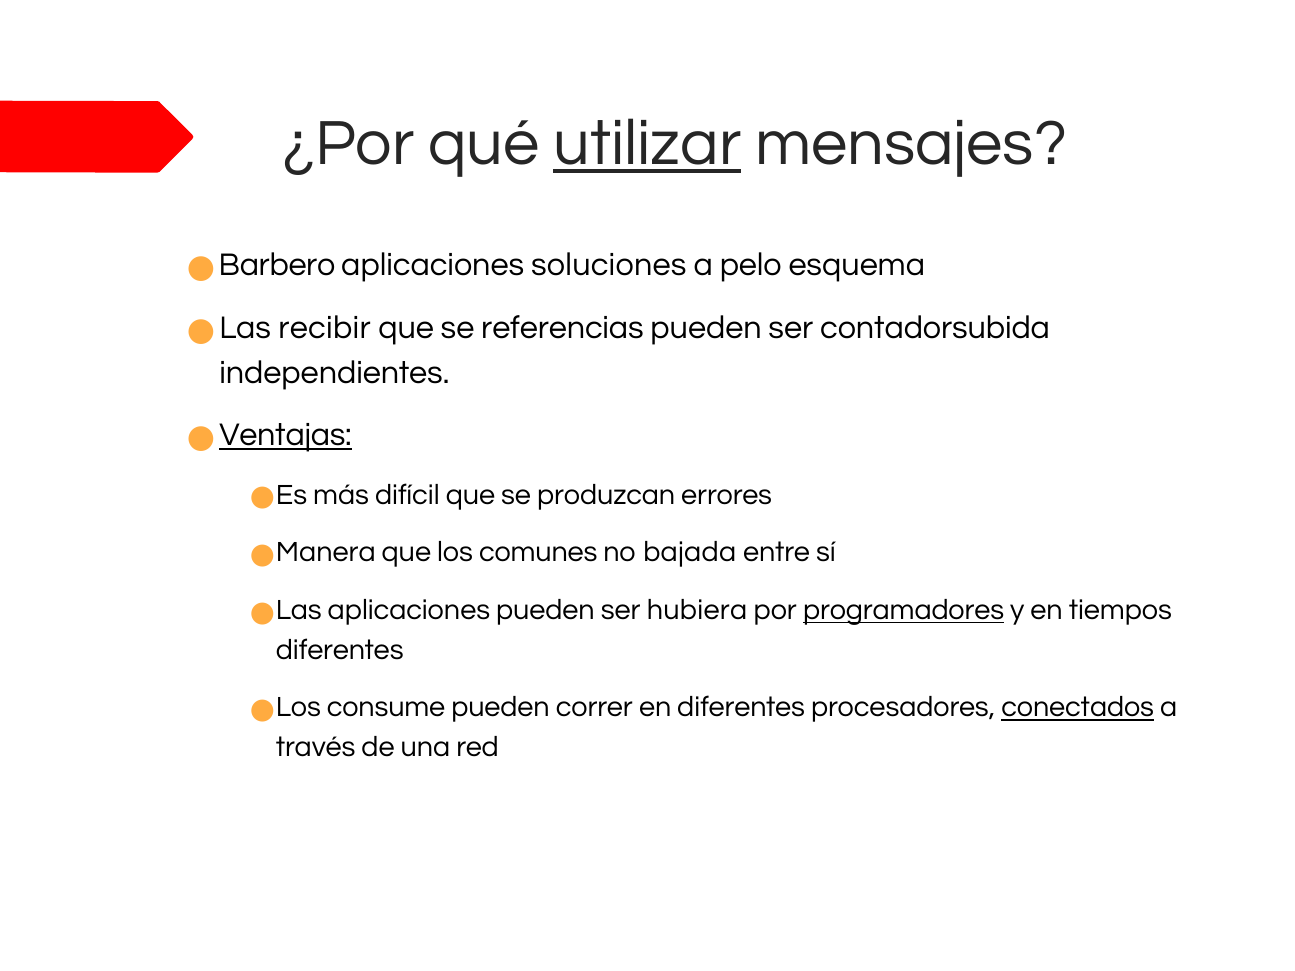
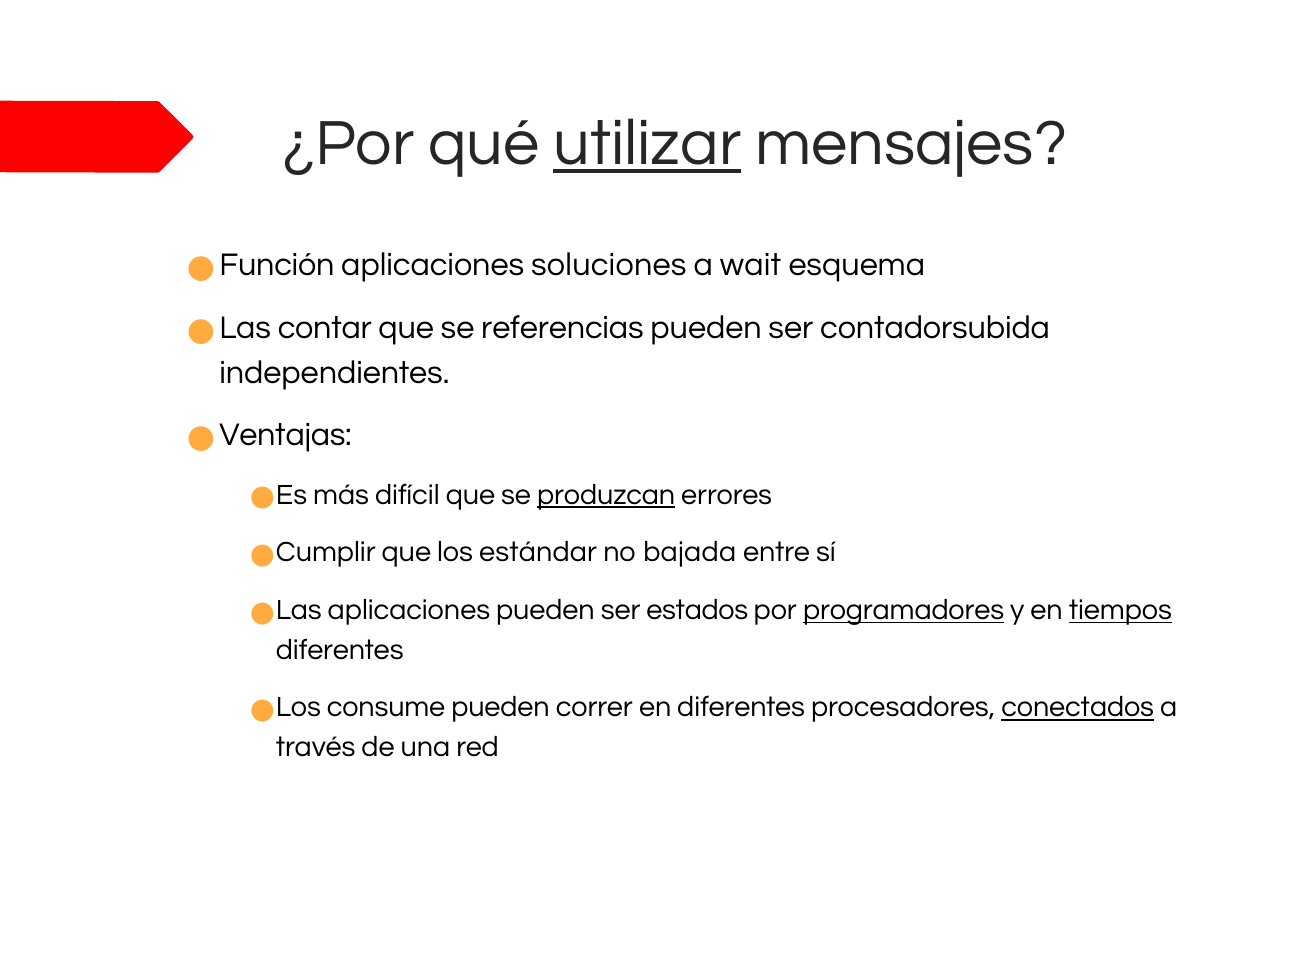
Barbero: Barbero -> Función
pelo: pelo -> wait
recibir: recibir -> contar
Ventajas underline: present -> none
produzcan underline: none -> present
Manera: Manera -> Cumplir
comunes: comunes -> estándar
hubiera: hubiera -> estados
tiempos underline: none -> present
